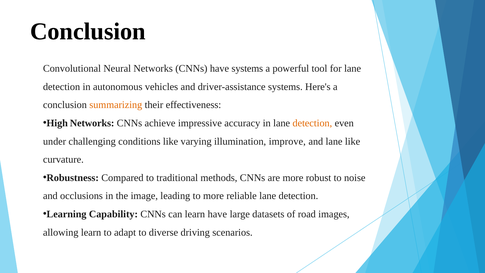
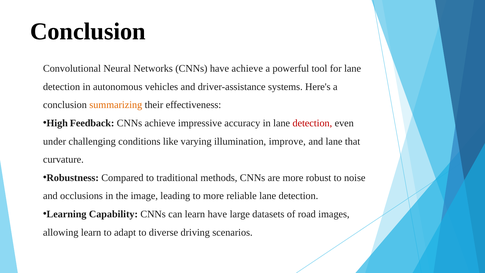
have systems: systems -> achieve
High Networks: Networks -> Feedback
detection at (312, 123) colour: orange -> red
lane like: like -> that
